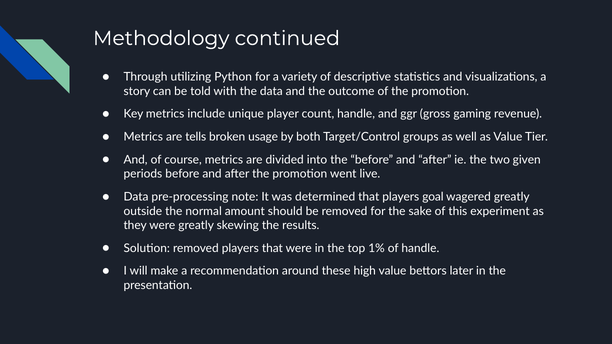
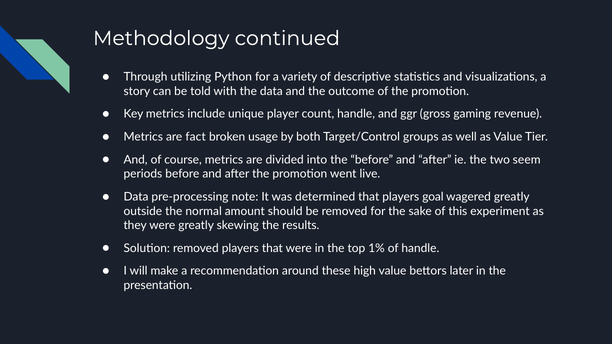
tells: tells -> fact
given: given -> seem
